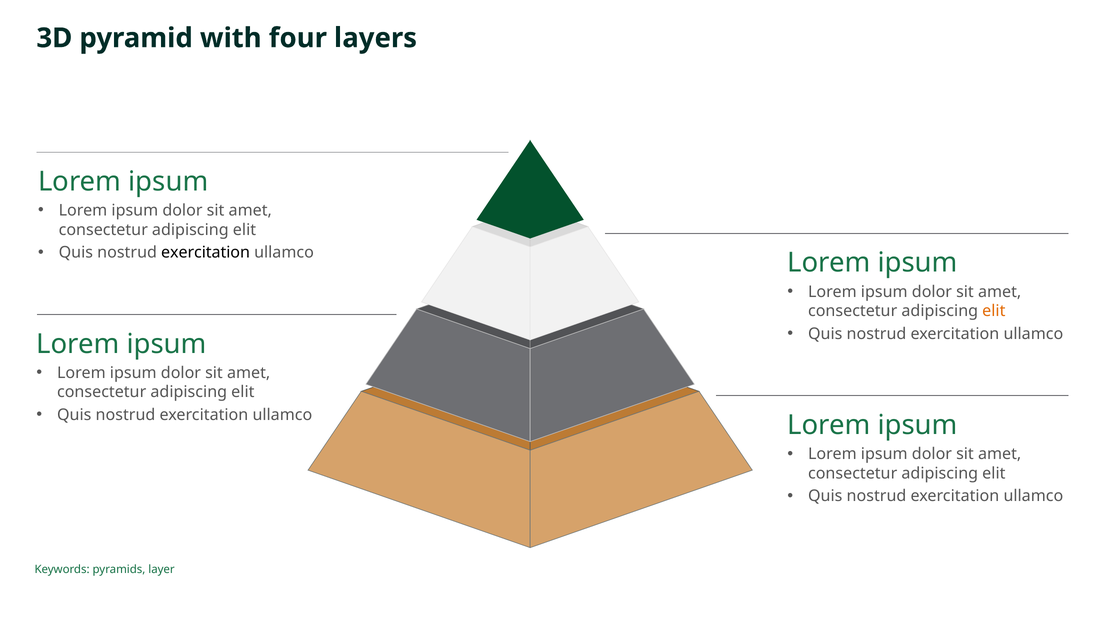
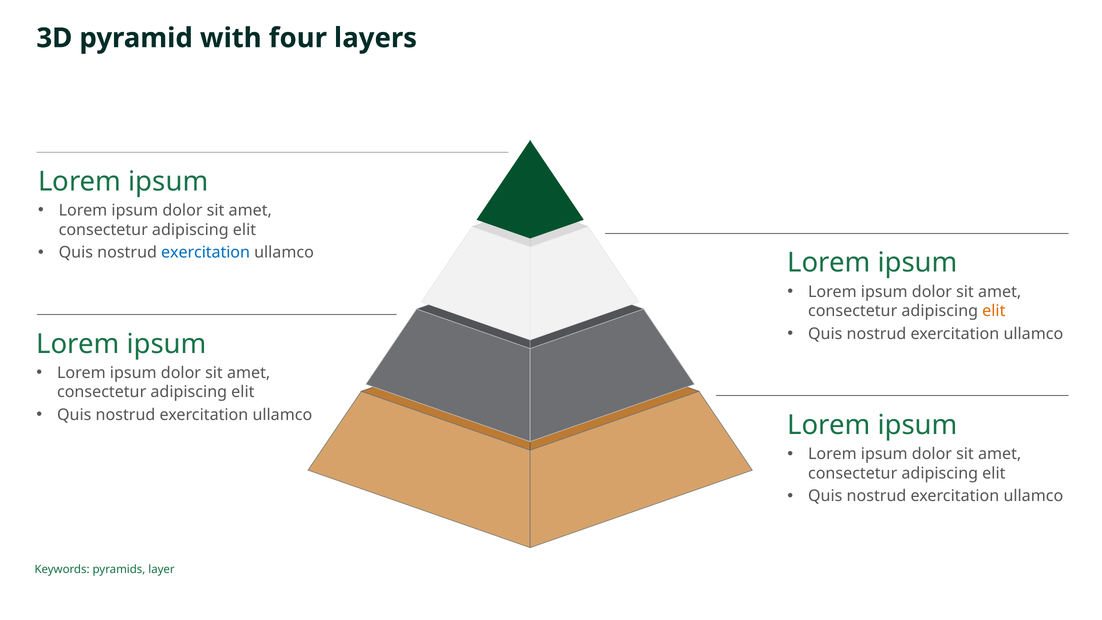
exercitation at (206, 253) colour: black -> blue
